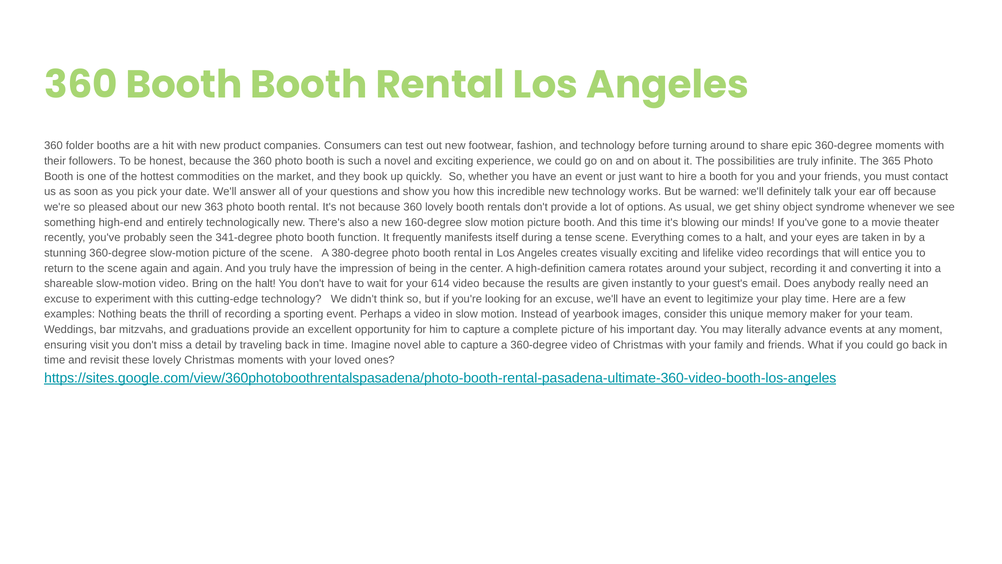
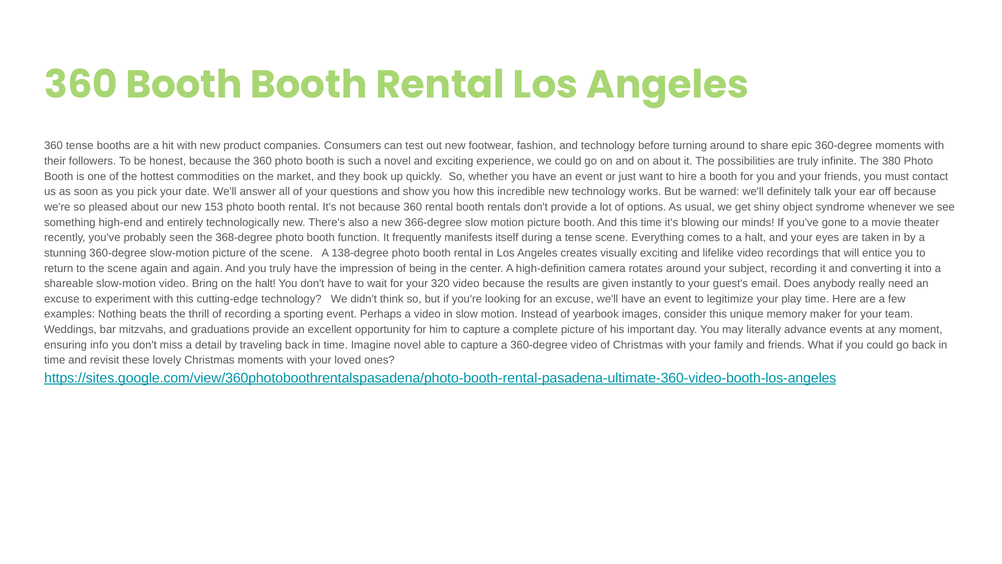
360 folder: folder -> tense
365: 365 -> 380
363: 363 -> 153
360 lovely: lovely -> rental
160-degree: 160-degree -> 366-degree
341-degree: 341-degree -> 368-degree
380-degree: 380-degree -> 138-degree
614: 614 -> 320
visit: visit -> info
